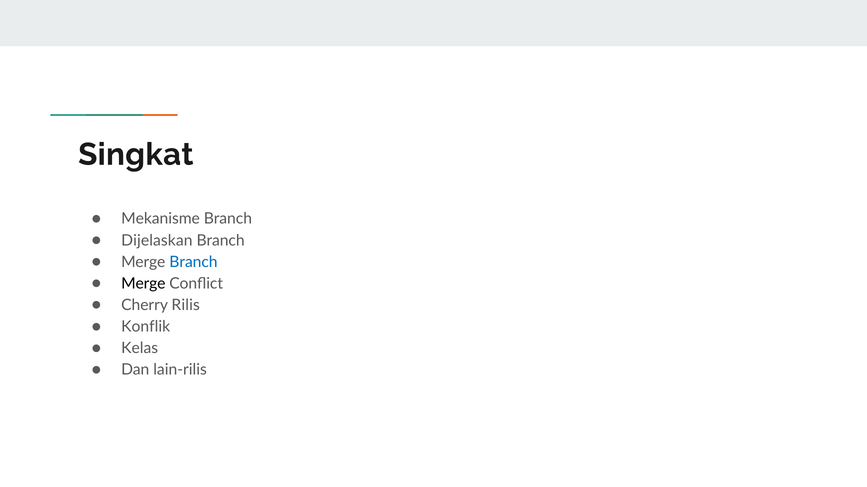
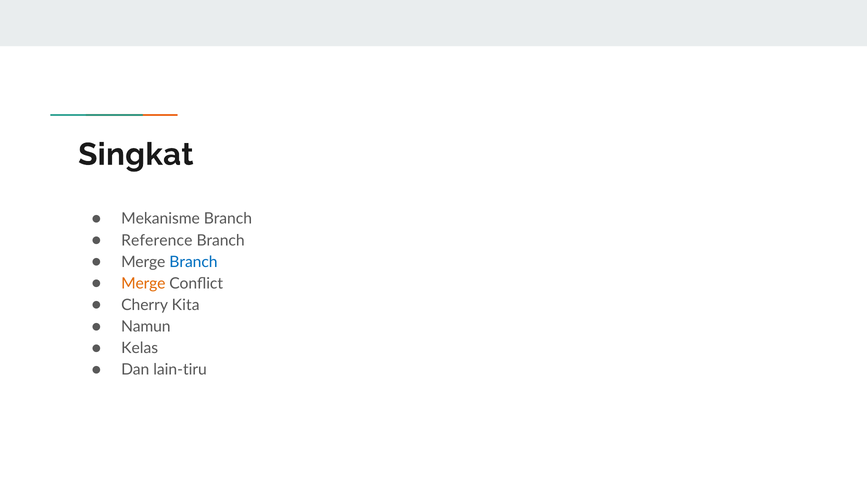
Dijelaskan: Dijelaskan -> Reference
Merge at (143, 284) colour: black -> orange
Rilis: Rilis -> Kita
Konflik: Konflik -> Namun
lain-rilis: lain-rilis -> lain-tiru
